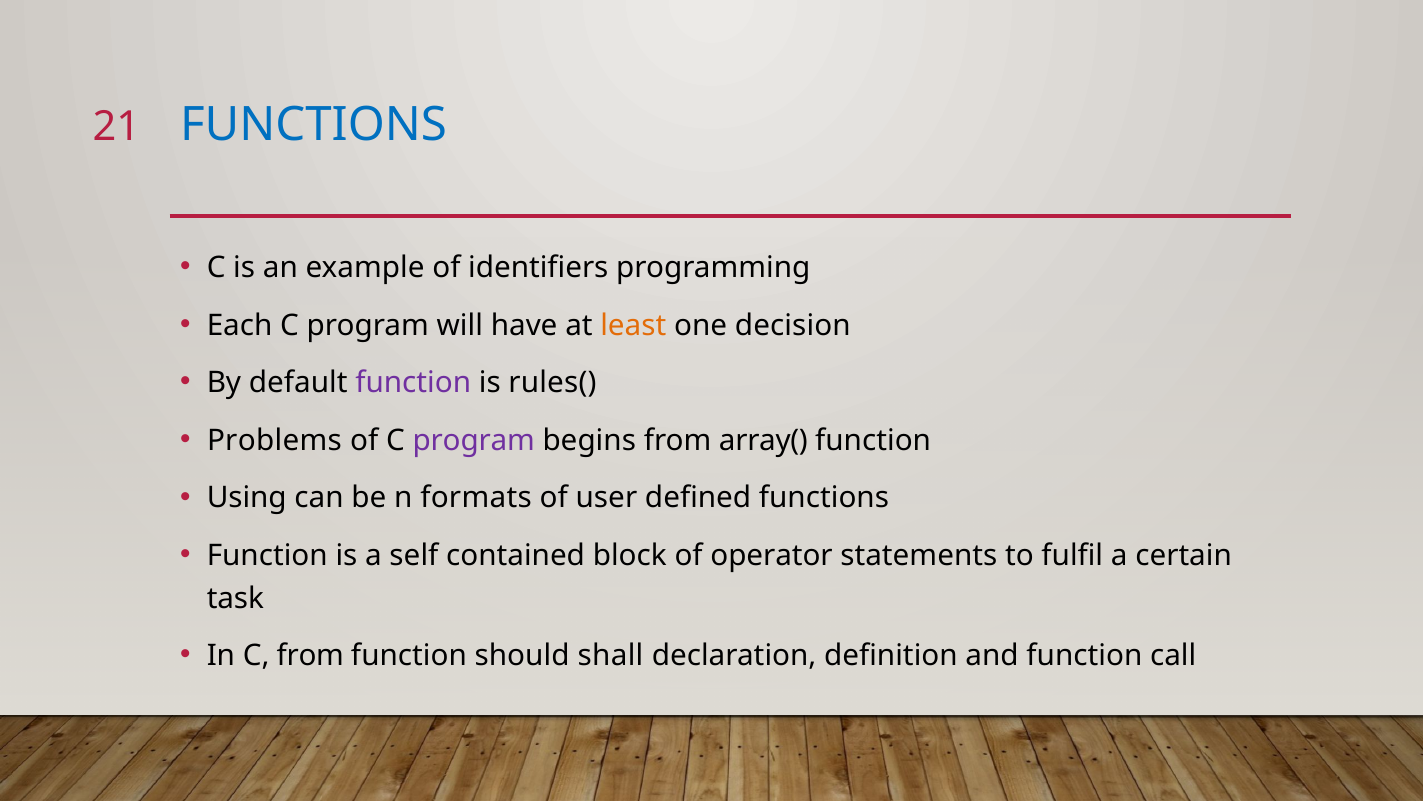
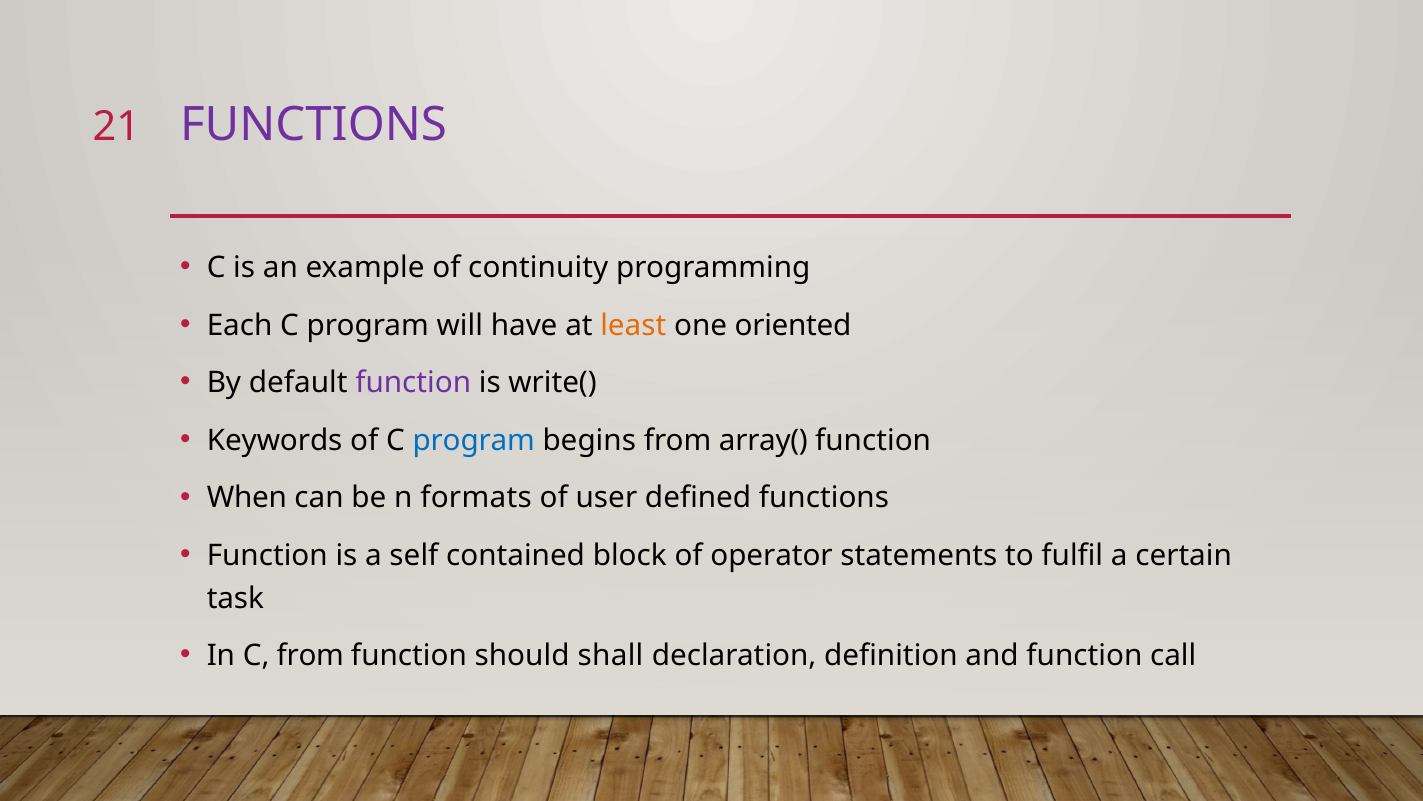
FUNCTIONS at (314, 125) colour: blue -> purple
identifiers: identifiers -> continuity
decision: decision -> oriented
rules(: rules( -> write(
Problems: Problems -> Keywords
program at (474, 440) colour: purple -> blue
Using: Using -> When
